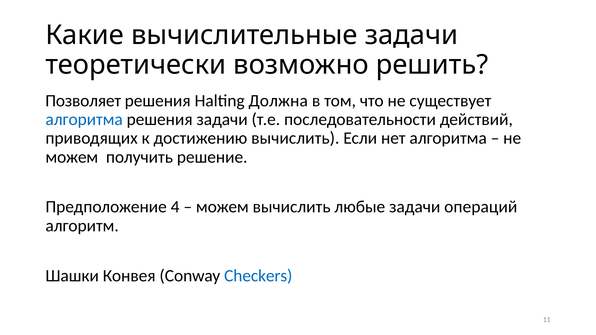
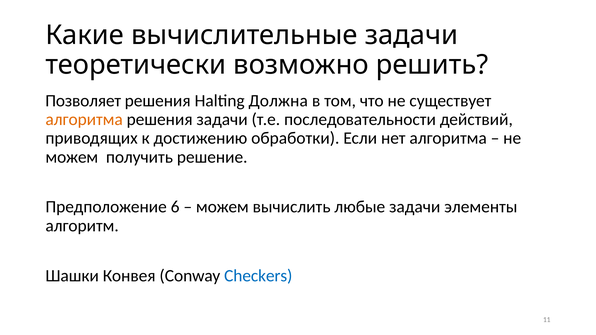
алгоритма at (84, 120) colour: blue -> orange
достижению вычислить: вычислить -> обработки
4: 4 -> 6
операций: операций -> элементы
